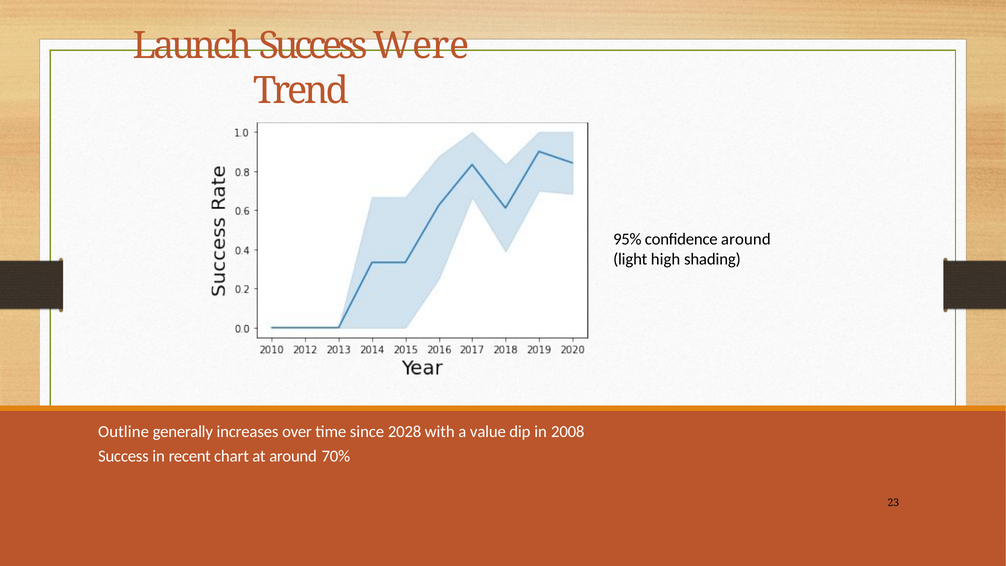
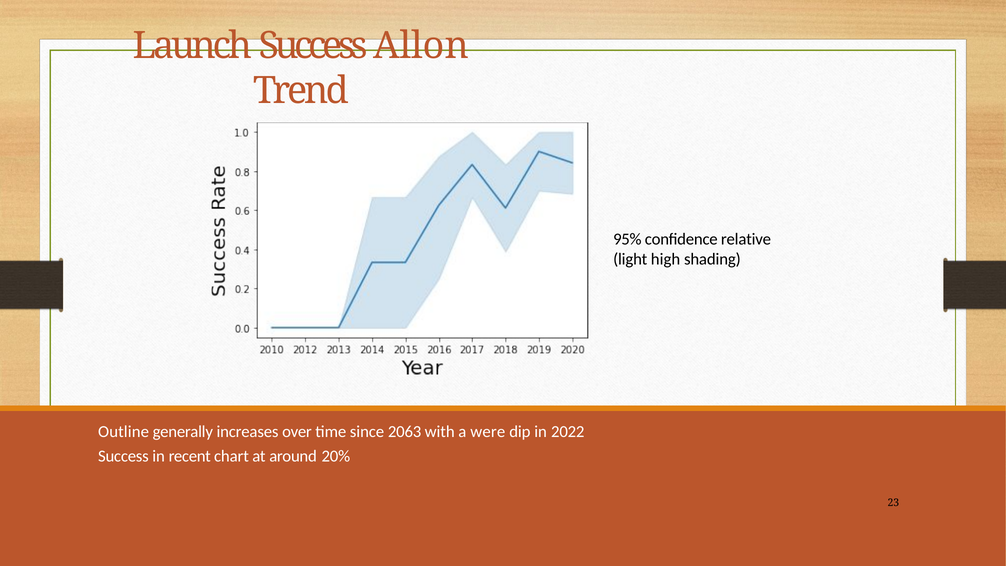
Were: Were -> Allon
confidence around: around -> relative
2028: 2028 -> 2063
value: value -> were
2008: 2008 -> 2022
70%: 70% -> 20%
